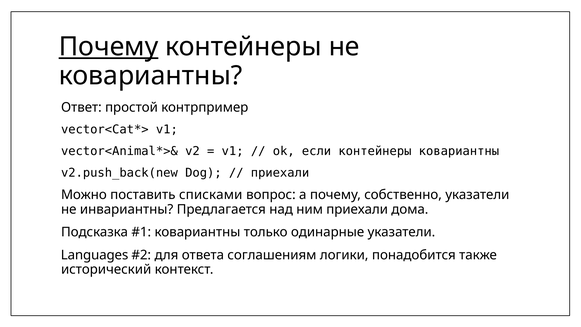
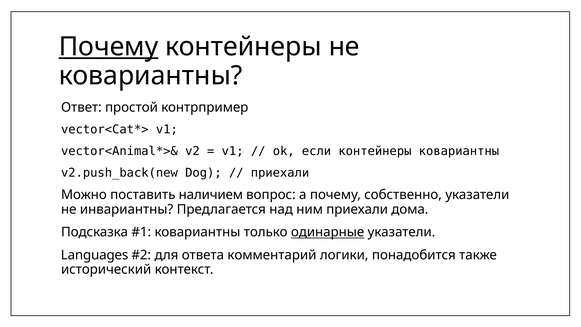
списками: списками -> наличием
одинарные underline: none -> present
соглашениям: соглашениям -> комментарий
